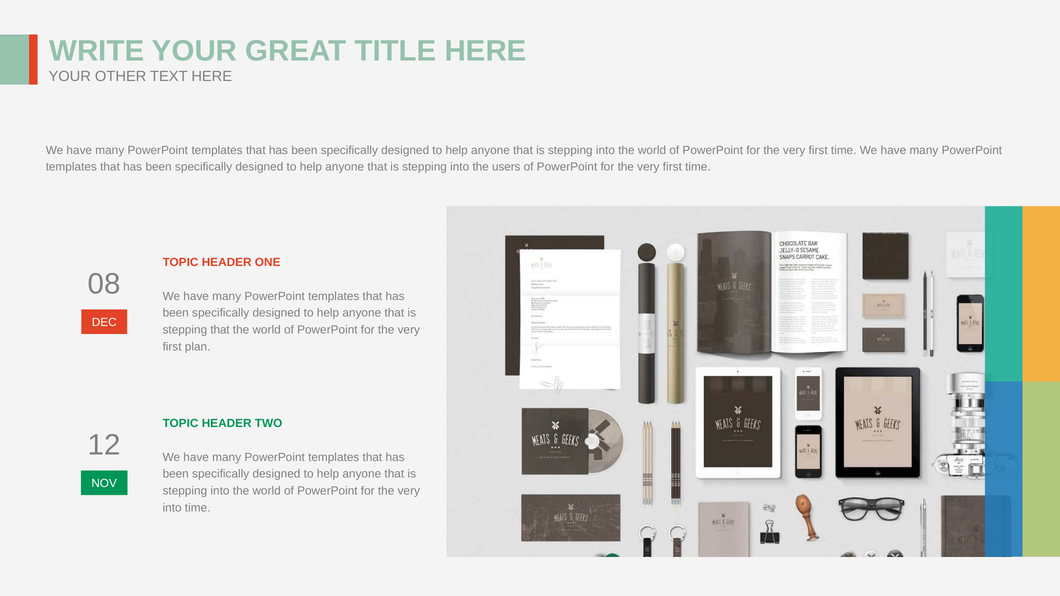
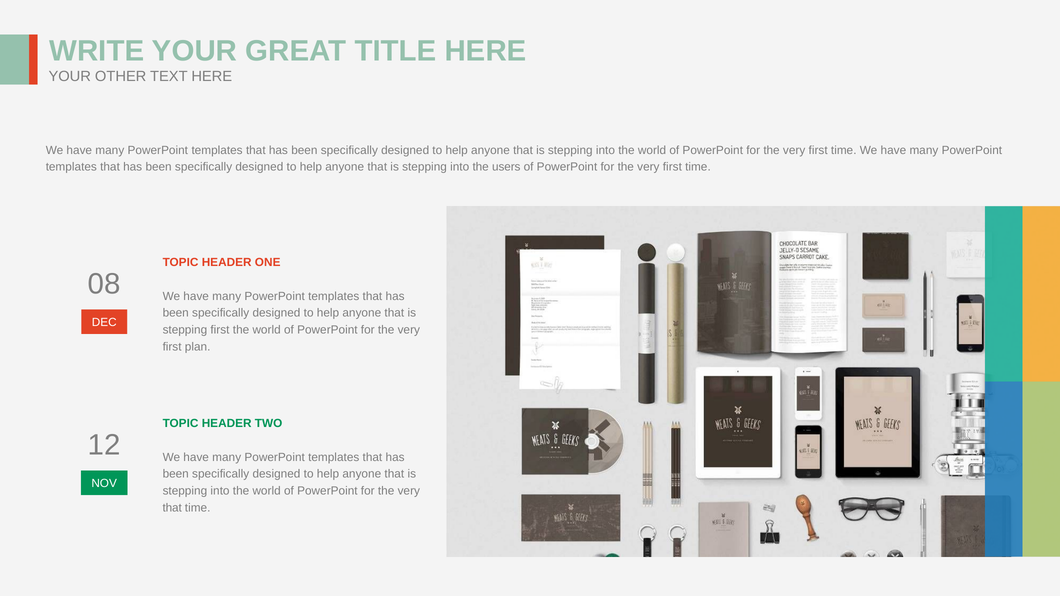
stepping that: that -> first
into at (172, 508): into -> that
